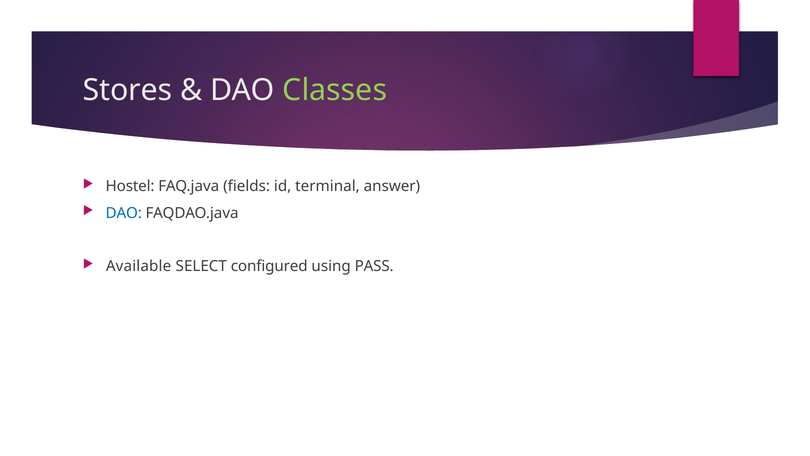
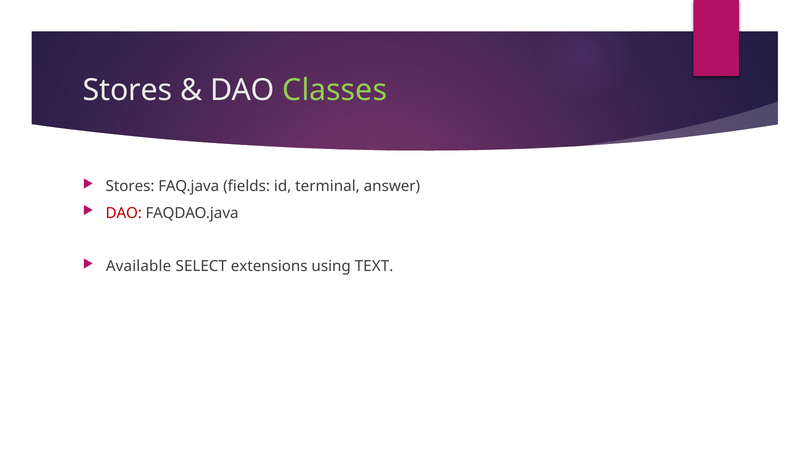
Hostel at (130, 186): Hostel -> Stores
DAO at (124, 213) colour: blue -> red
configured: configured -> extensions
PASS: PASS -> TEXT
